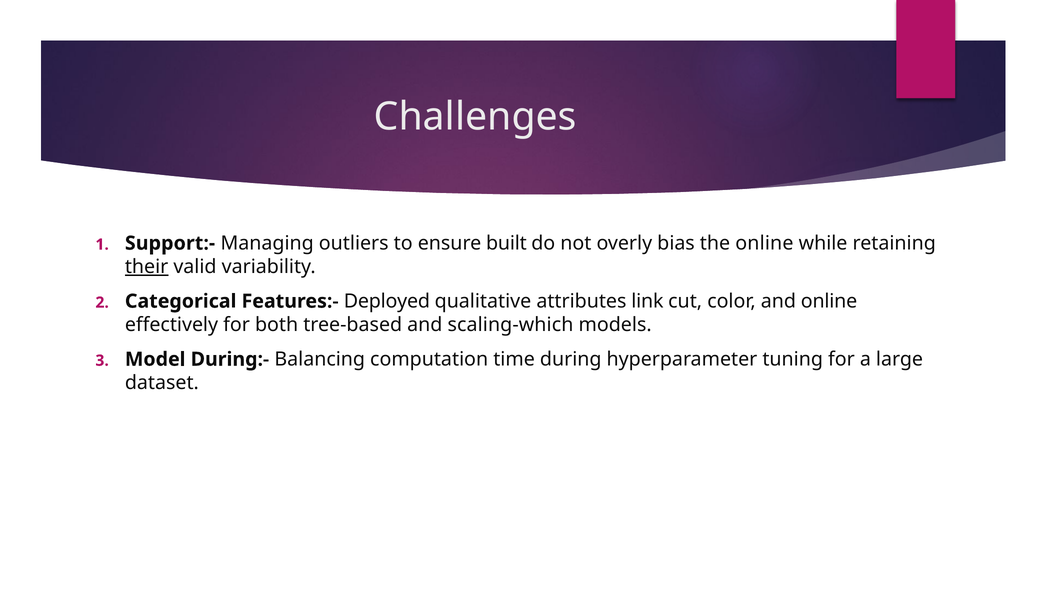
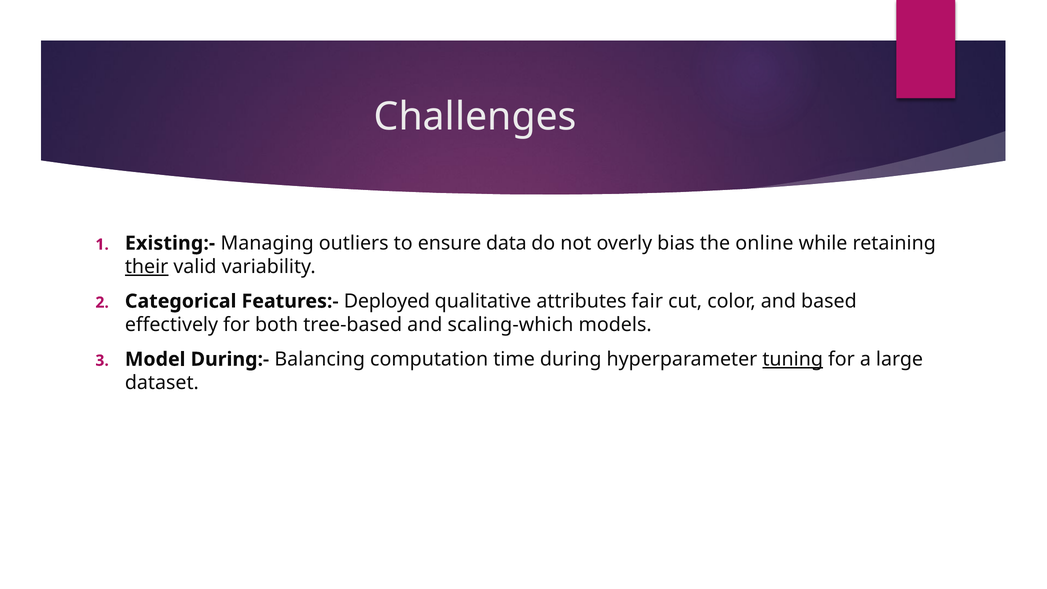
Support:-: Support:- -> Existing:-
built: built -> data
link: link -> fair
and online: online -> based
tuning underline: none -> present
